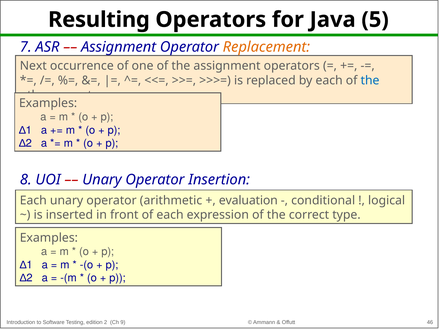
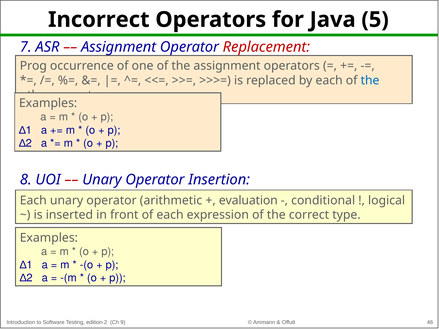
Resulting: Resulting -> Incorrect
Replacement colour: orange -> red
Next: Next -> Prog
